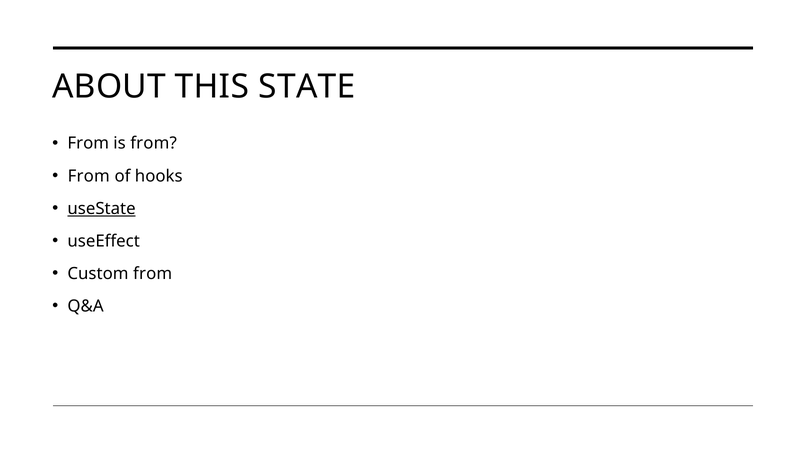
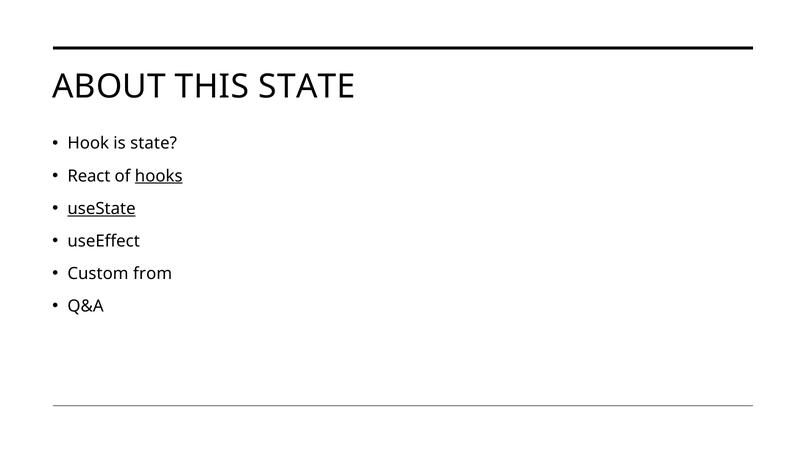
From at (88, 144): From -> Hook
is from: from -> state
From at (89, 176): From -> React
hooks underline: none -> present
